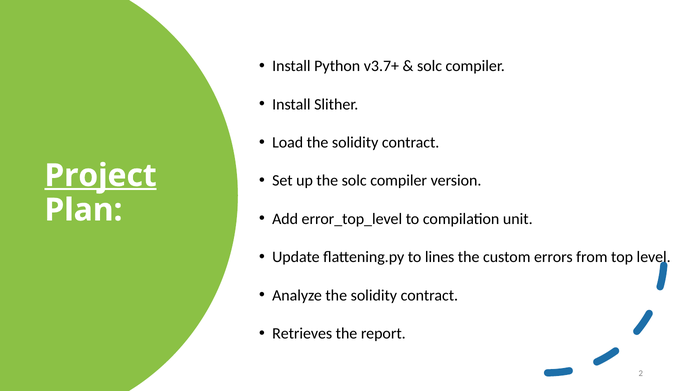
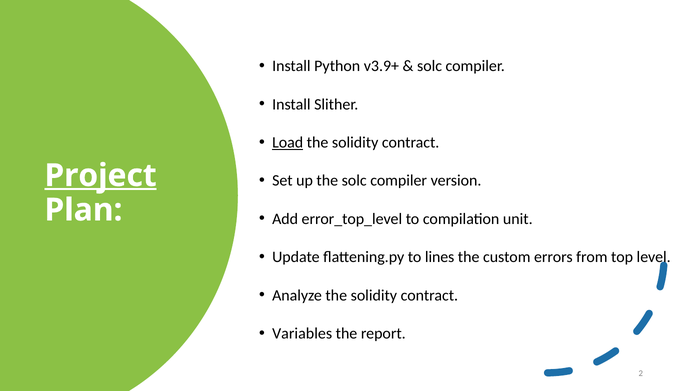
v3.7+: v3.7+ -> v3.9+
Load underline: none -> present
Retrieves: Retrieves -> Variables
